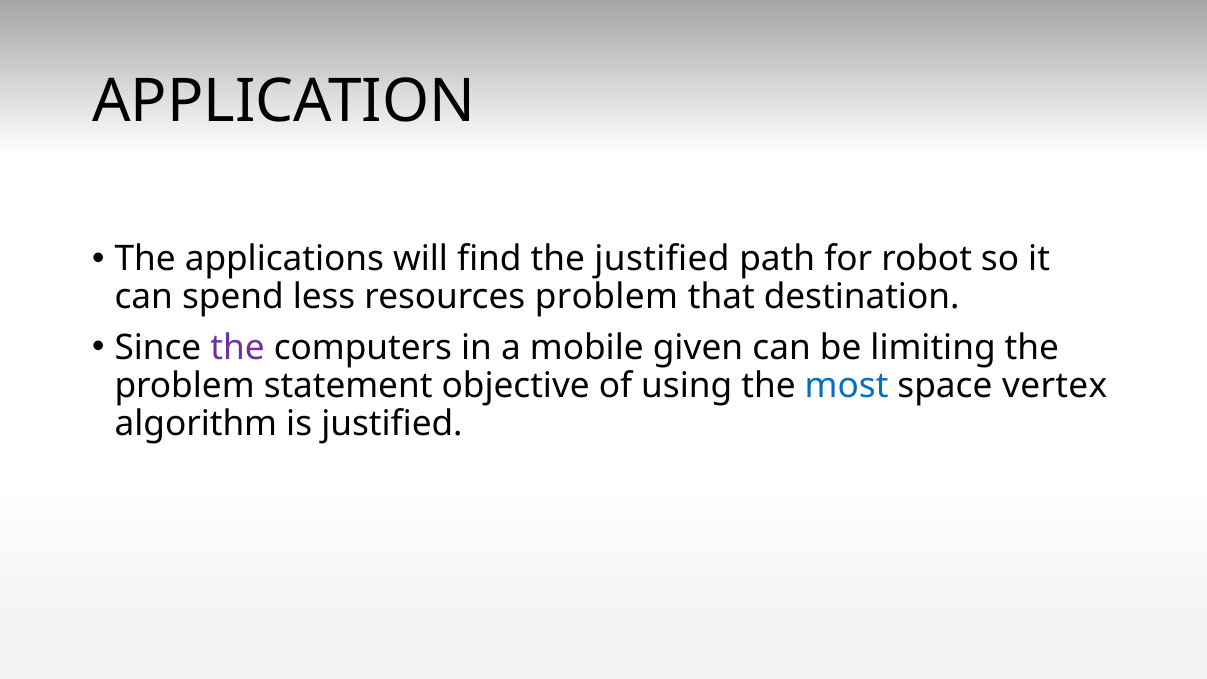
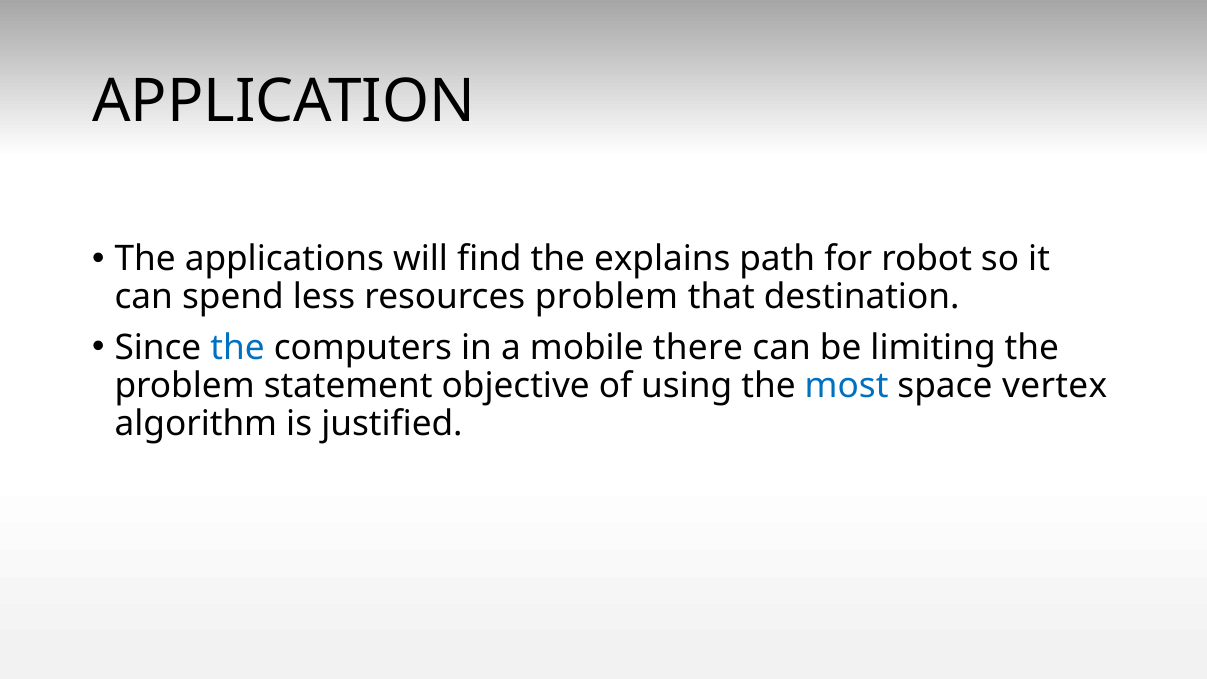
the justified: justified -> explains
the at (238, 348) colour: purple -> blue
given: given -> there
